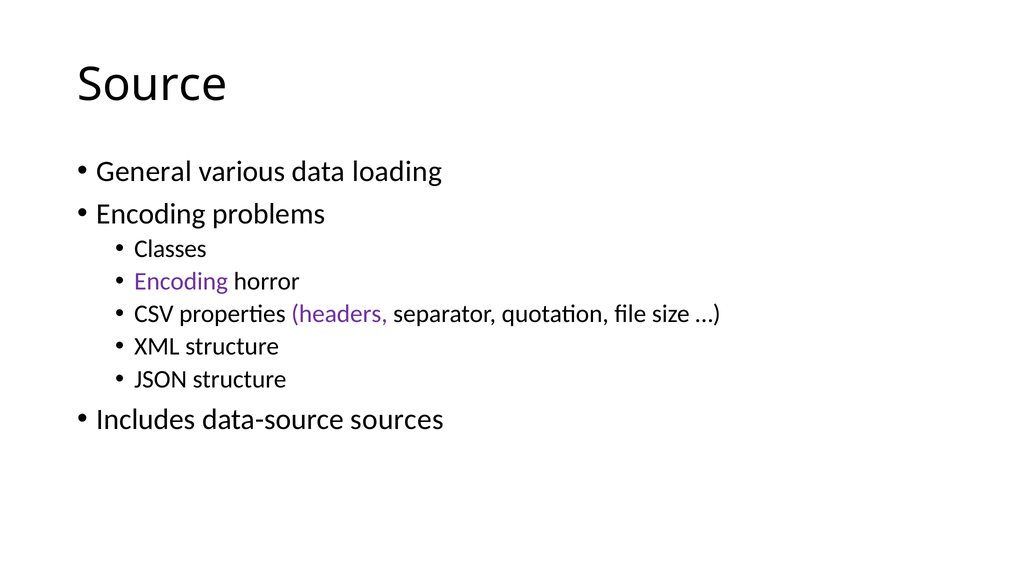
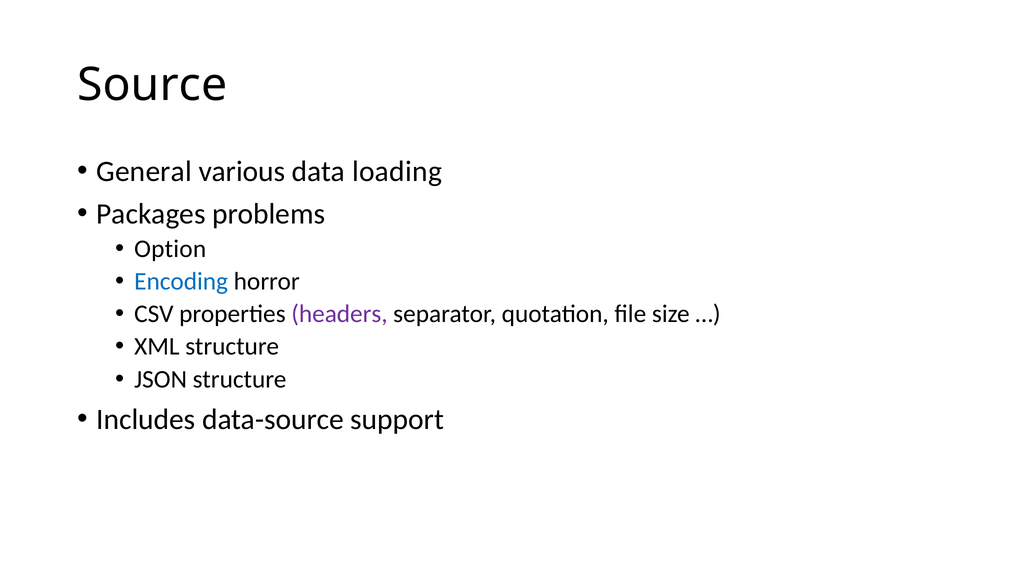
Encoding at (151, 214): Encoding -> Packages
Classes: Classes -> Option
Encoding at (181, 281) colour: purple -> blue
sources: sources -> support
